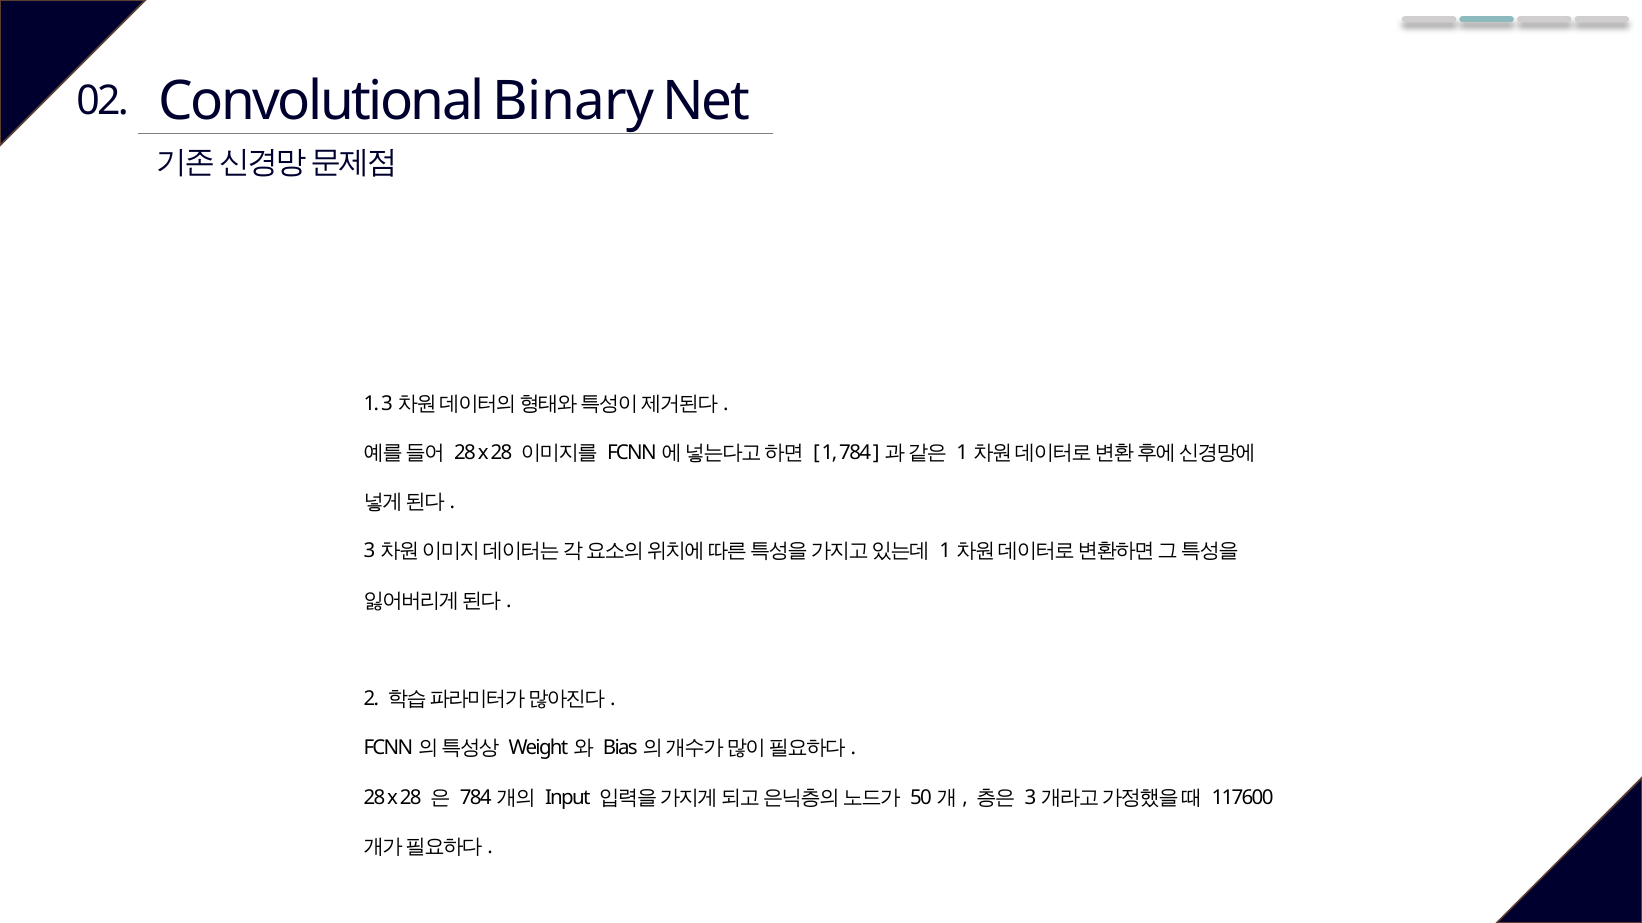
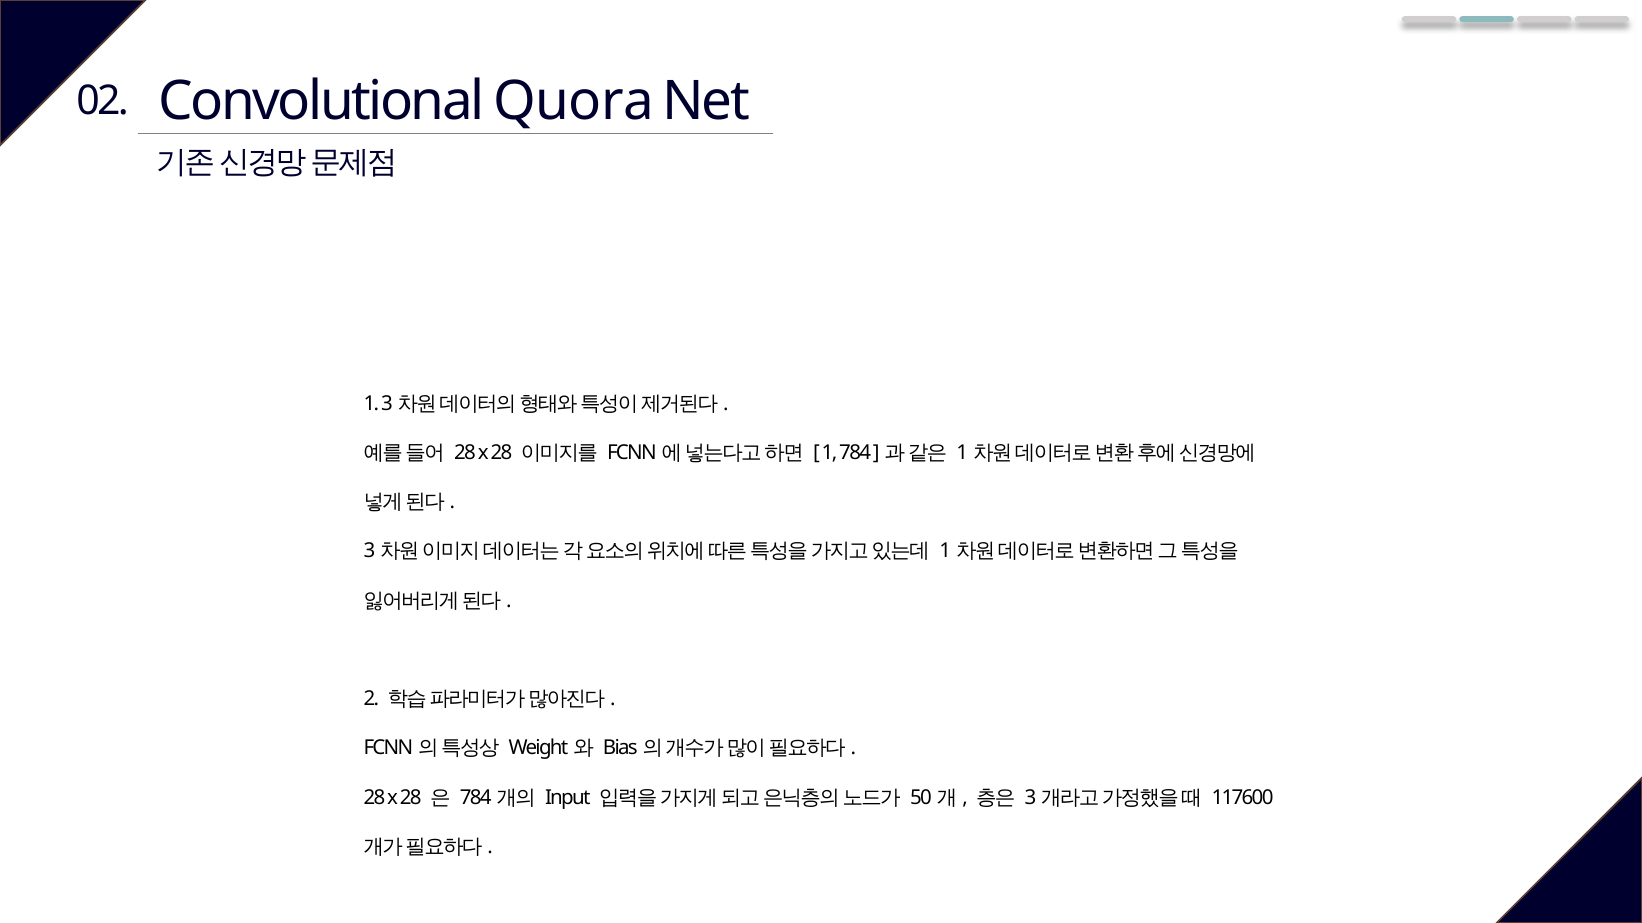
Binary: Binary -> Quora
